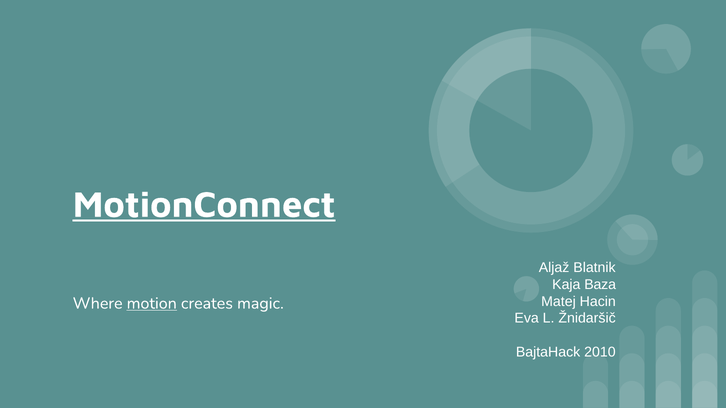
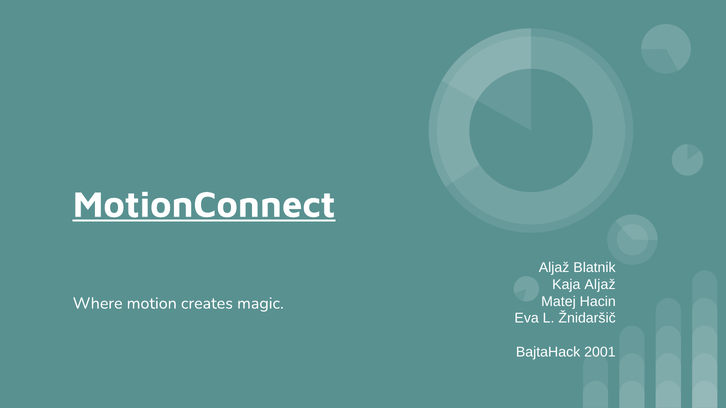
Kaja Baza: Baza -> Aljaž
motion underline: present -> none
2010: 2010 -> 2001
